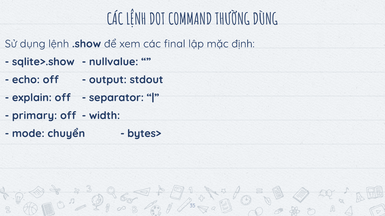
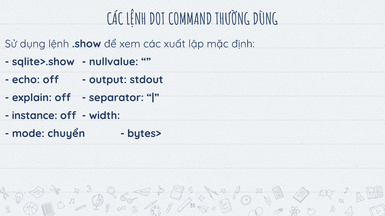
final: final -> xuất
primary: primary -> instance
